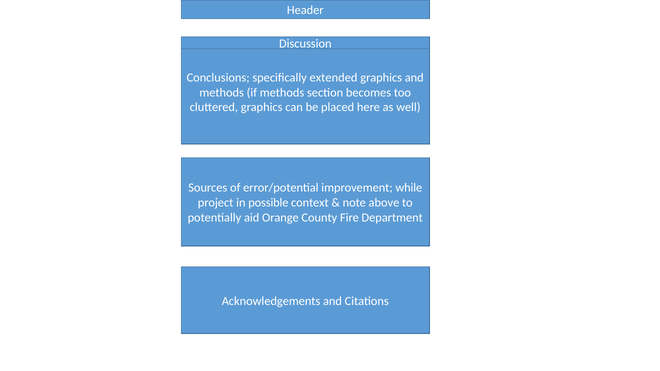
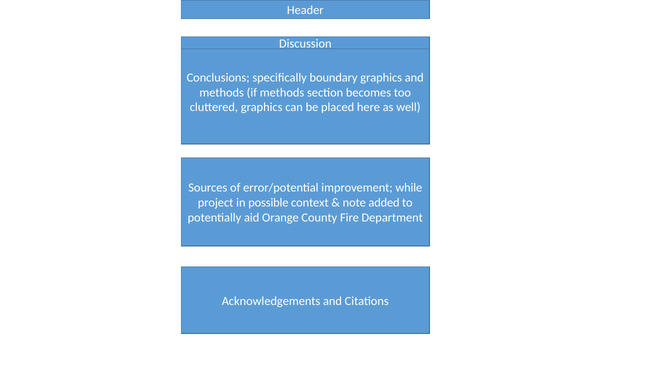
extended: extended -> boundary
above: above -> added
